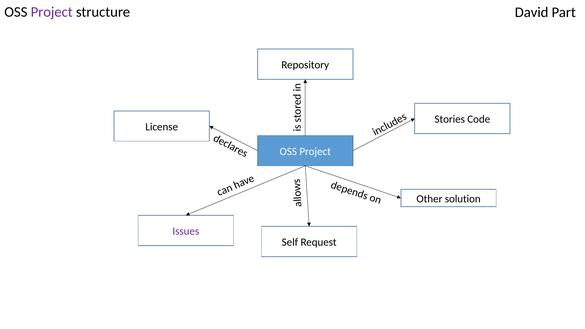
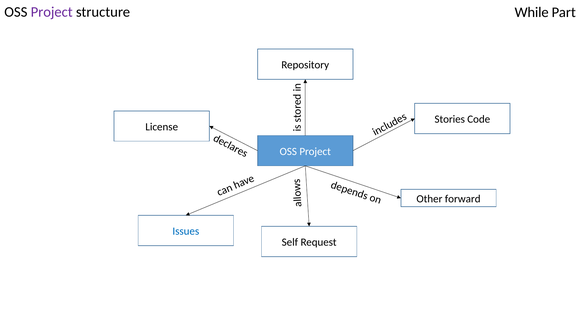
David: David -> While
solution: solution -> forward
Issues colour: purple -> blue
